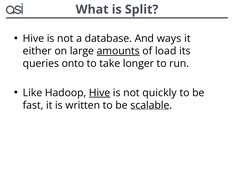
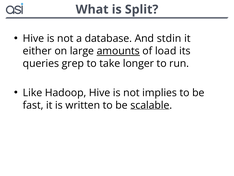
ways: ways -> stdin
onto: onto -> grep
Hive at (100, 92) underline: present -> none
quickly: quickly -> implies
